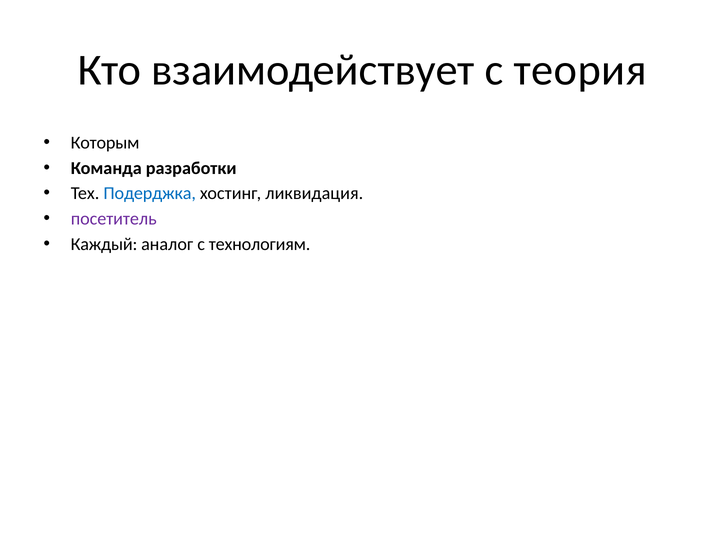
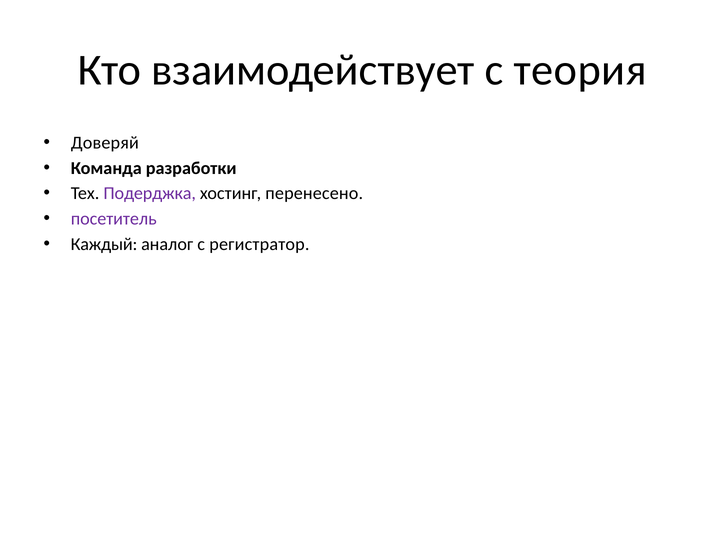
Которым: Которым -> Доверяй
Подерджка colour: blue -> purple
ликвидация: ликвидация -> перенесено
технологиям: технологиям -> регистратор
